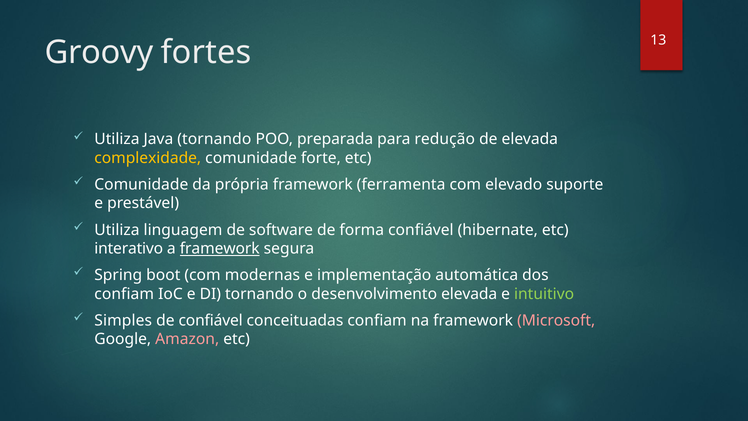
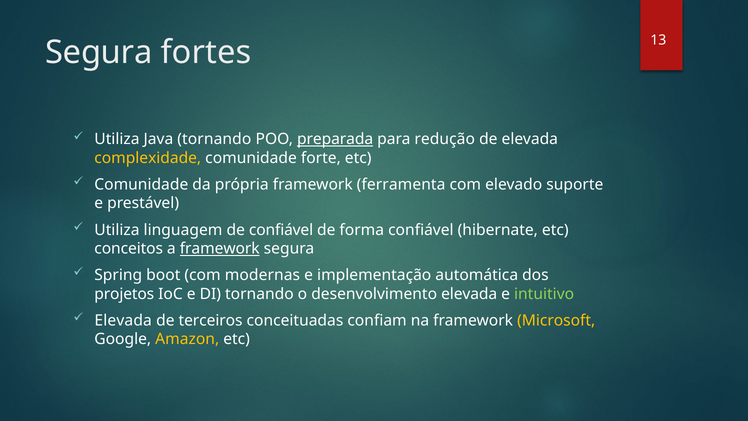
Groovy at (99, 53): Groovy -> Segura
preparada underline: none -> present
de software: software -> confiável
interativo: interativo -> conceitos
confiam at (124, 294): confiam -> projetos
Simples at (123, 320): Simples -> Elevada
de confiável: confiável -> terceiros
Microsoft colour: pink -> yellow
Amazon colour: pink -> yellow
